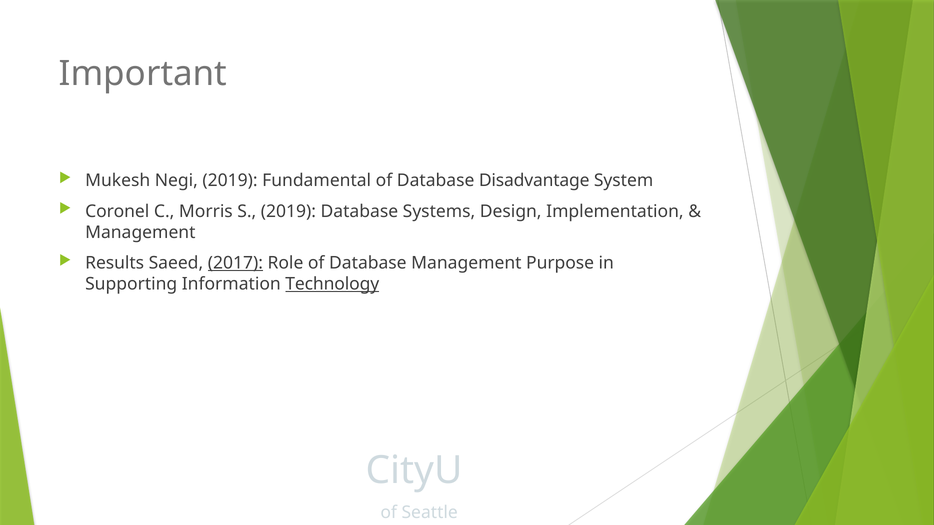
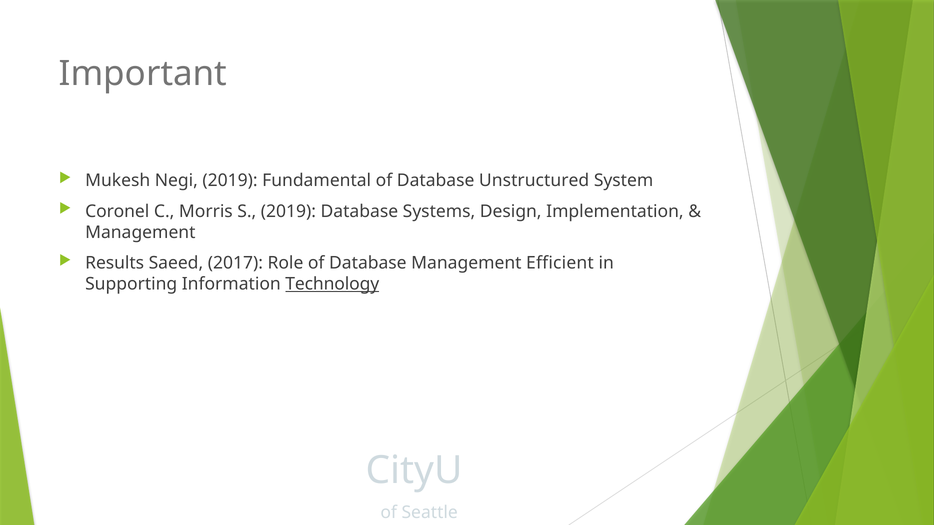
Disadvantage: Disadvantage -> Unstructured
2017 underline: present -> none
Purpose: Purpose -> Efficient
